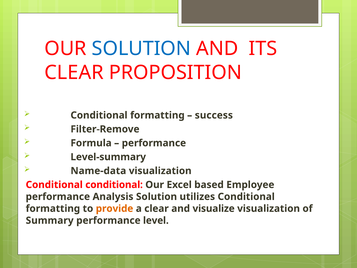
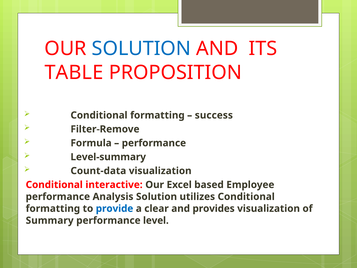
CLEAR at (74, 72): CLEAR -> TABLE
Name-data: Name-data -> Count-data
Conditional conditional: conditional -> interactive
provide colour: orange -> blue
visualize: visualize -> provides
